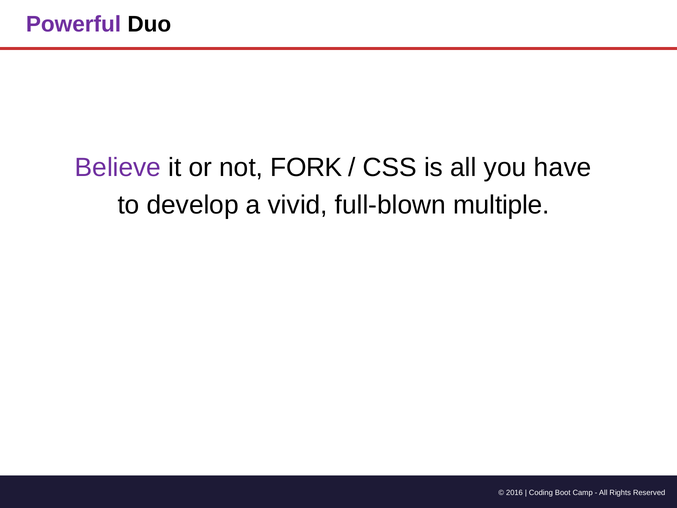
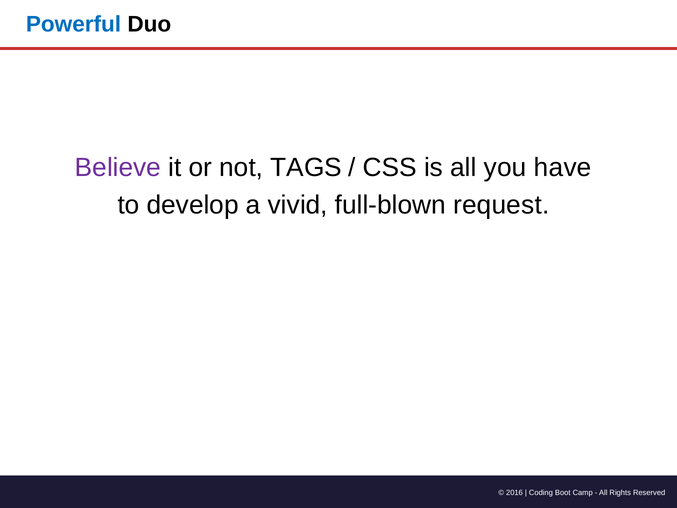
Powerful colour: purple -> blue
FORK: FORK -> TAGS
multiple: multiple -> request
